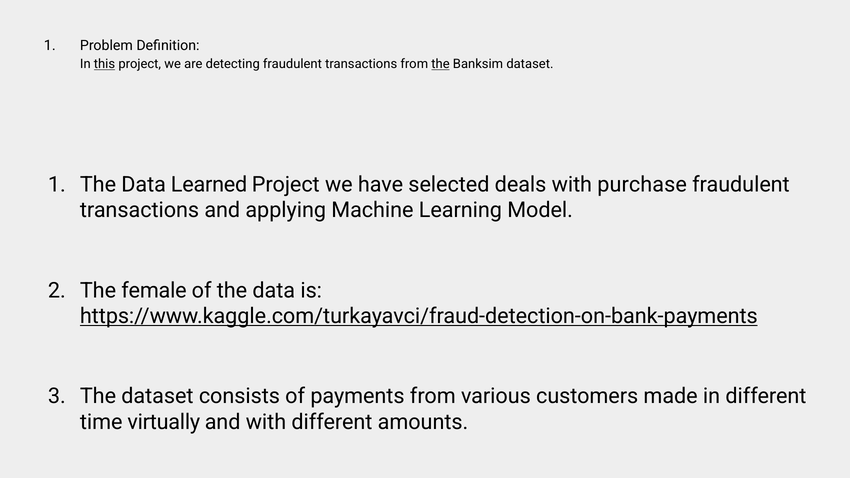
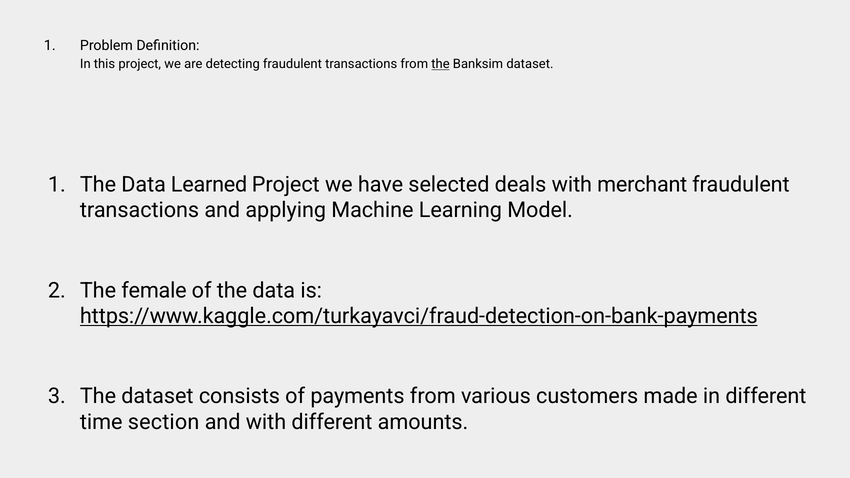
this underline: present -> none
purchase: purchase -> merchant
virtually: virtually -> section
